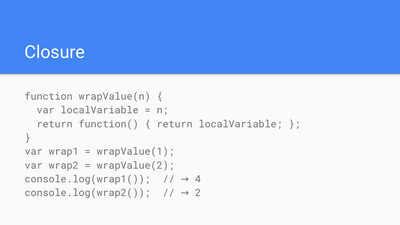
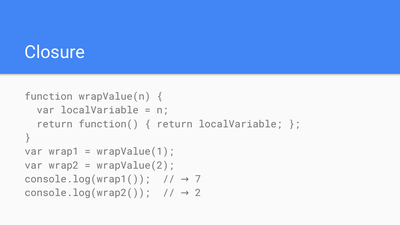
4: 4 -> 7
